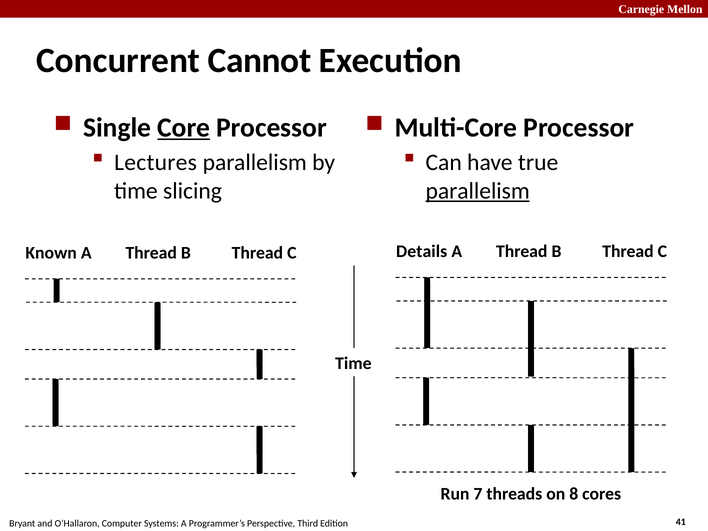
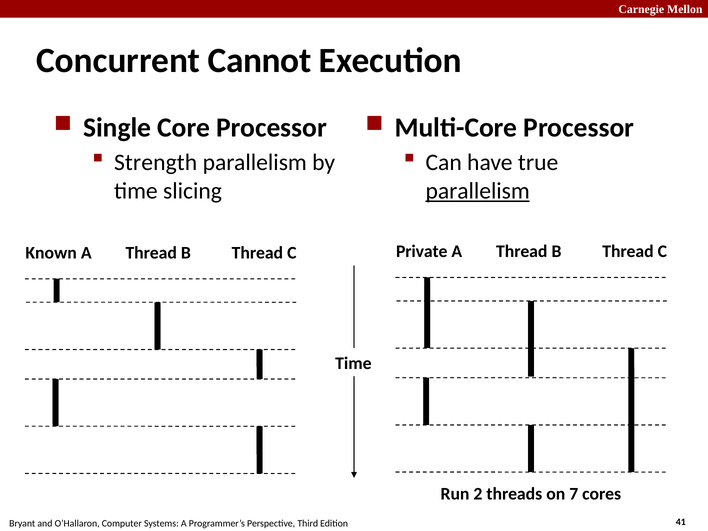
Core underline: present -> none
Lectures: Lectures -> Strength
Details: Details -> Private
7: 7 -> 2
8: 8 -> 7
